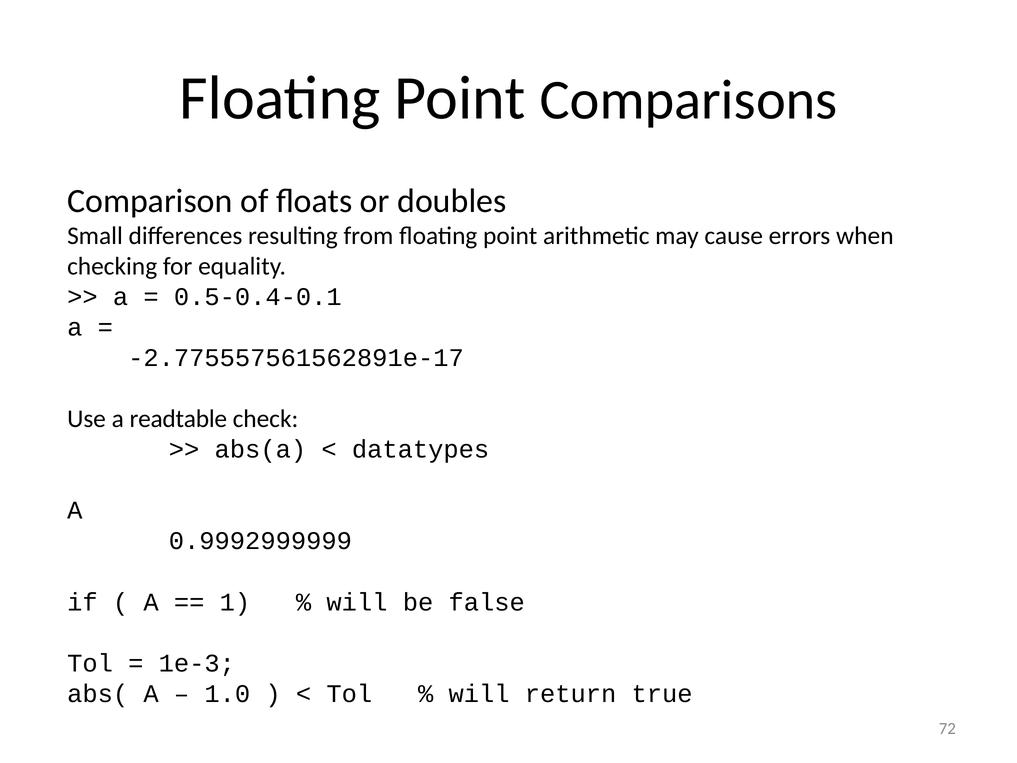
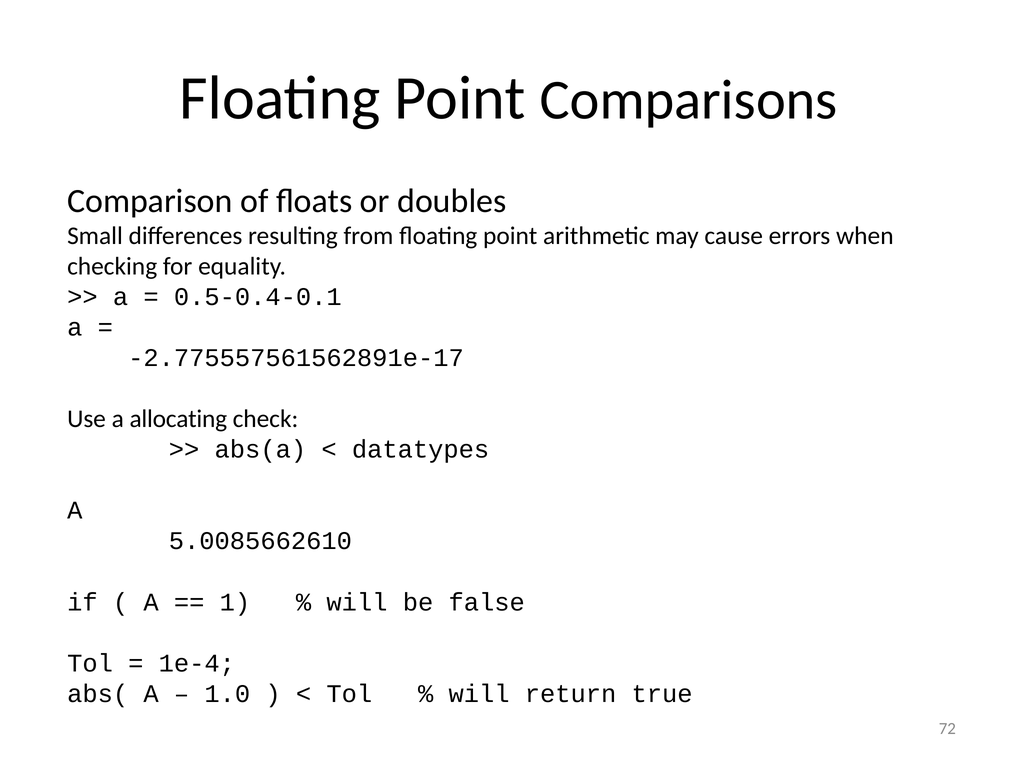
readtable: readtable -> allocating
0.9992999999: 0.9992999999 -> 5.0085662610
1e-3: 1e-3 -> 1e-4
